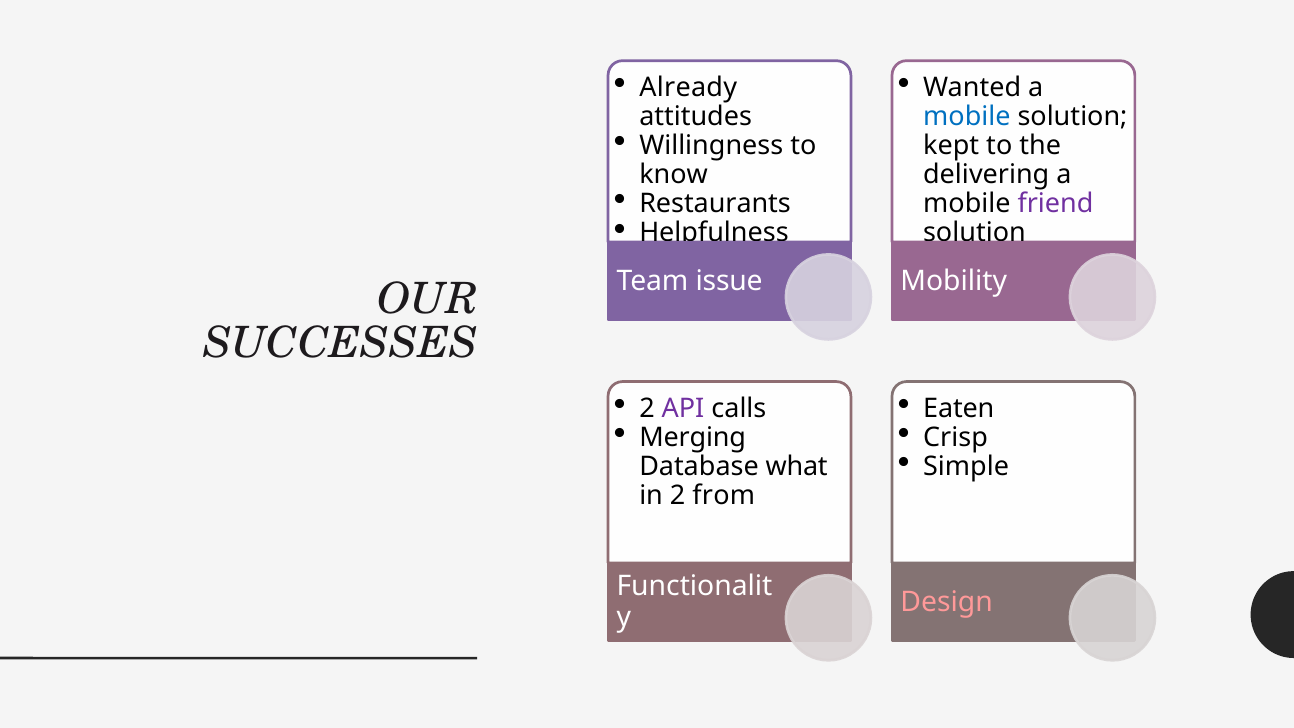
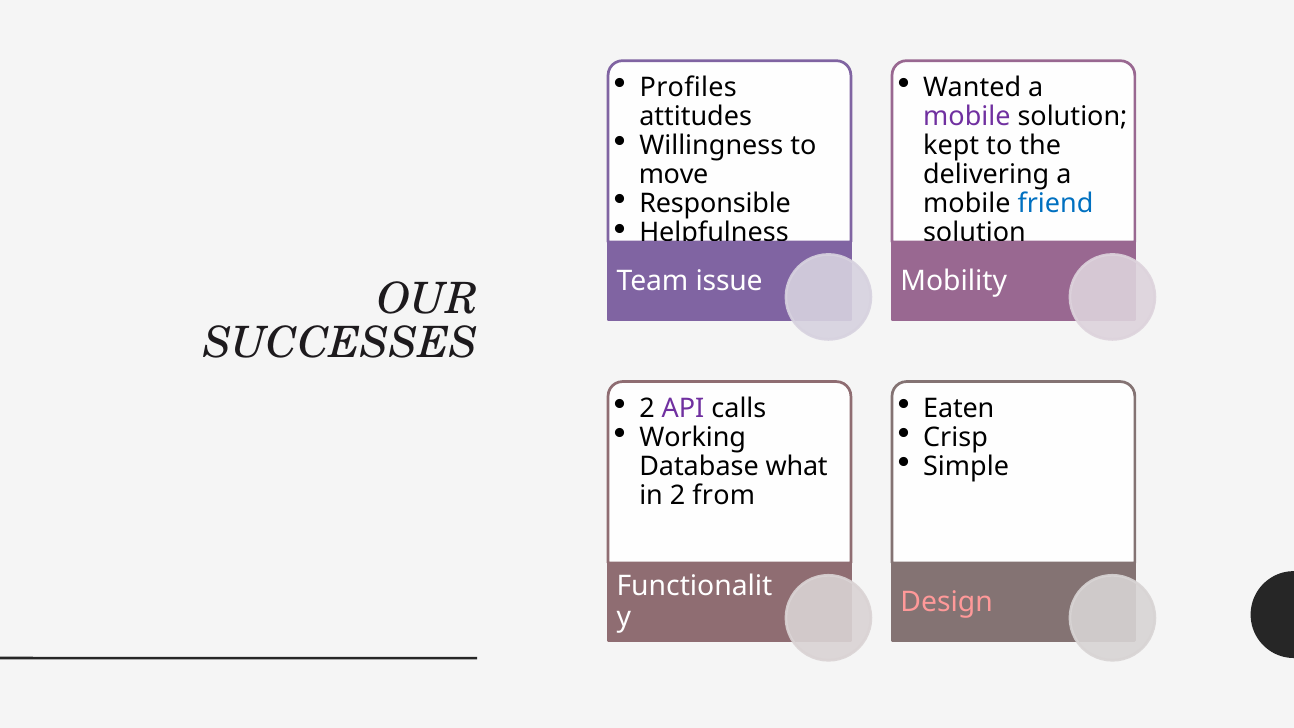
Already: Already -> Profiles
mobile at (967, 117) colour: blue -> purple
know: know -> move
Restaurants: Restaurants -> Responsible
friend colour: purple -> blue
Merging: Merging -> Working
